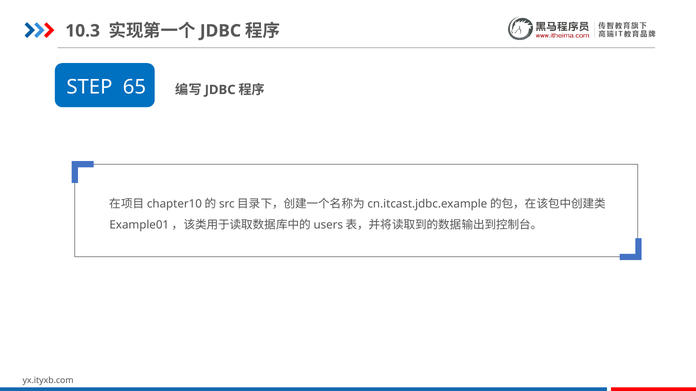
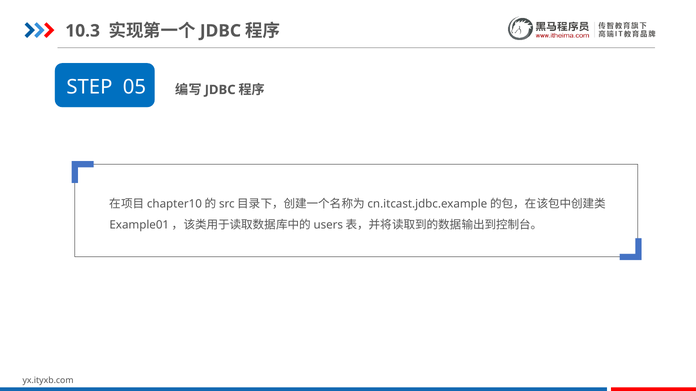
65: 65 -> 05
